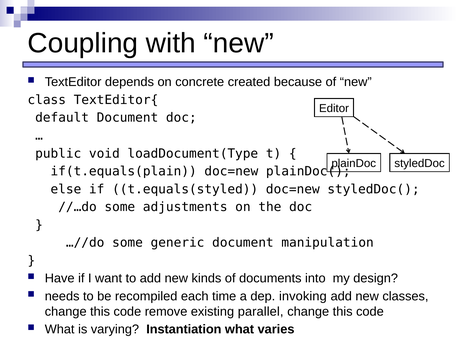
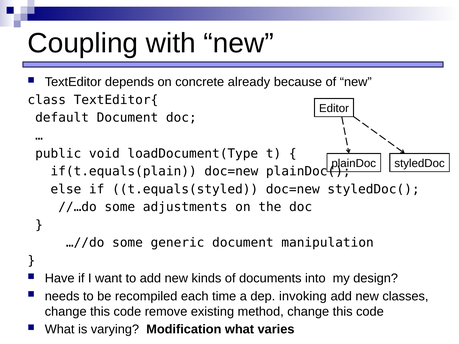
created: created -> already
parallel: parallel -> method
Instantiation: Instantiation -> Modification
